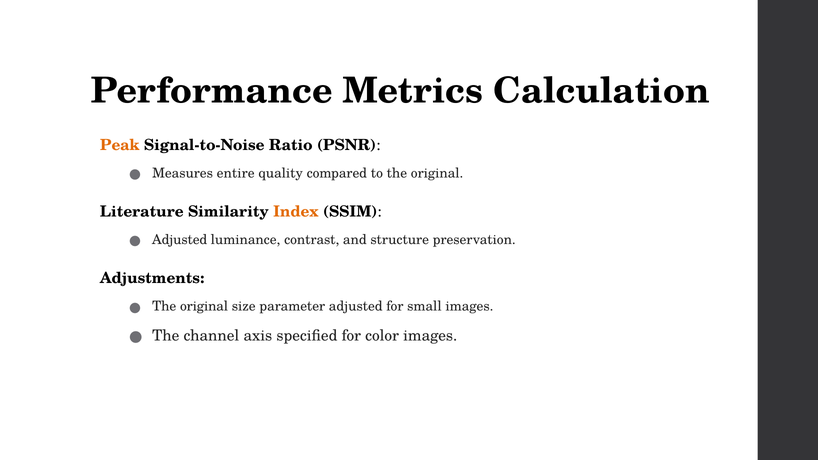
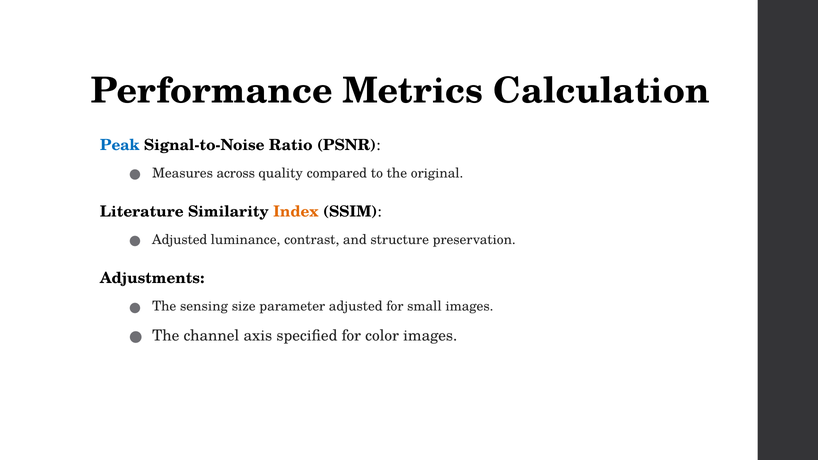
Peak colour: orange -> blue
entire: entire -> across
original at (204, 306): original -> sensing
